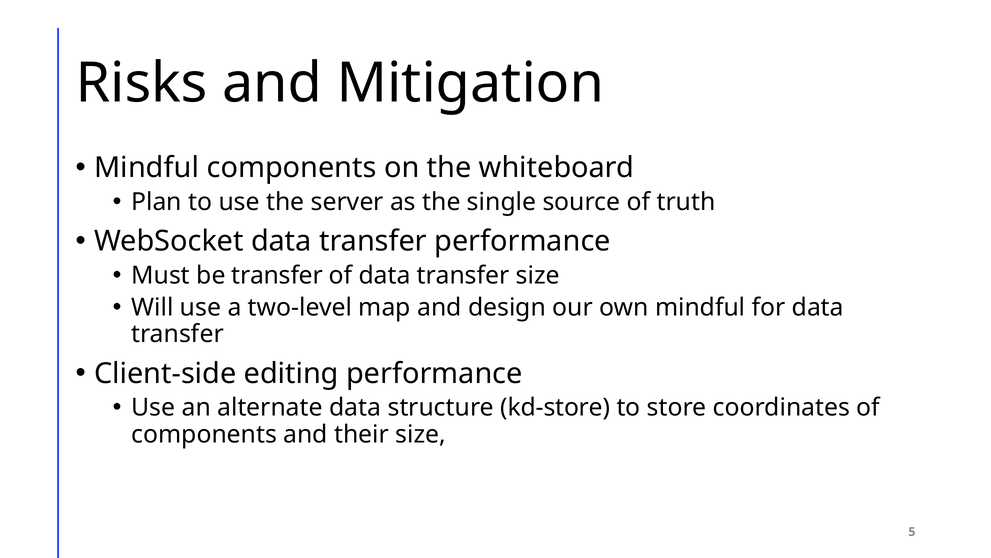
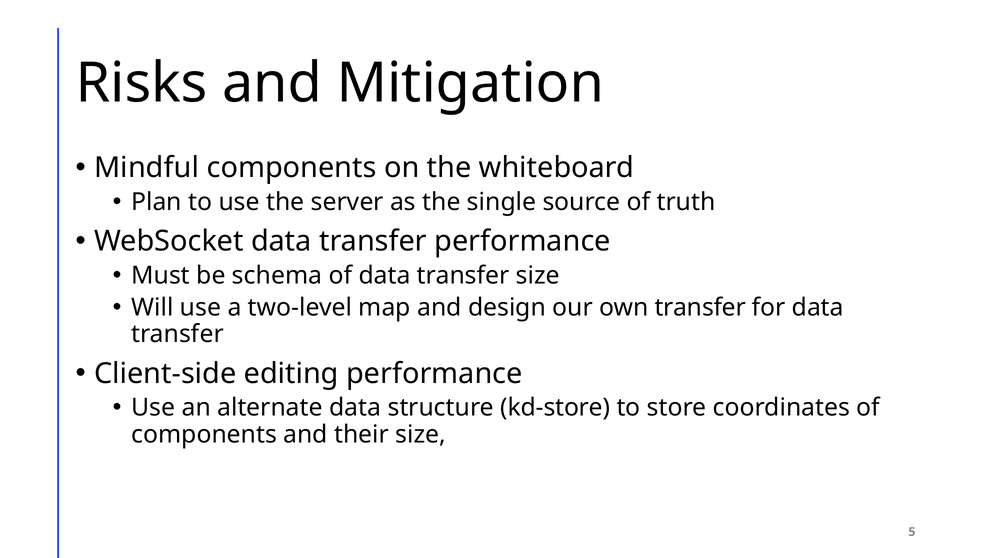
be transfer: transfer -> schema
own mindful: mindful -> transfer
